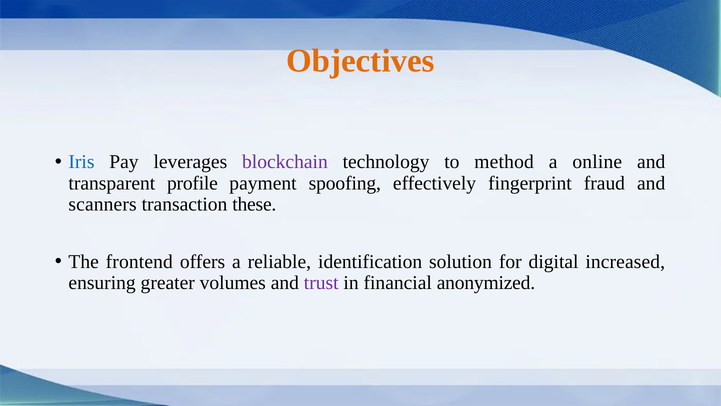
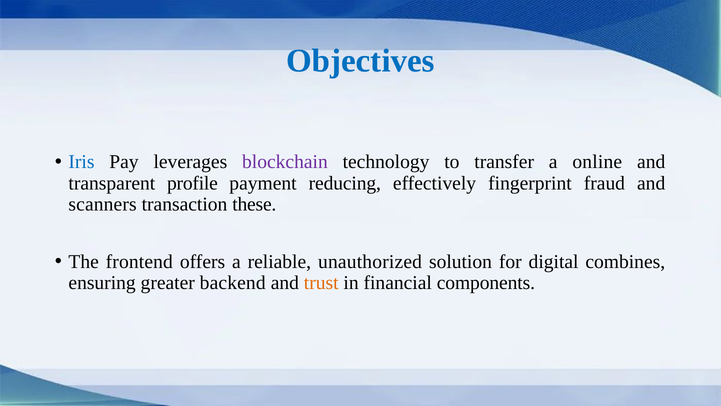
Objectives colour: orange -> blue
method: method -> transfer
spoofing: spoofing -> reducing
identification: identification -> unauthorized
increased: increased -> combines
volumes: volumes -> backend
trust colour: purple -> orange
anonymized: anonymized -> components
